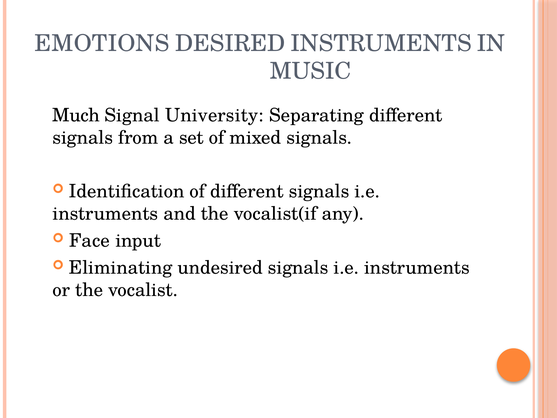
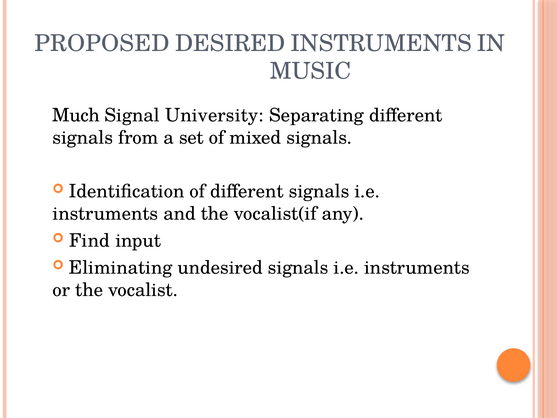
EMOTIONS: EMOTIONS -> PROPOSED
Face: Face -> Find
